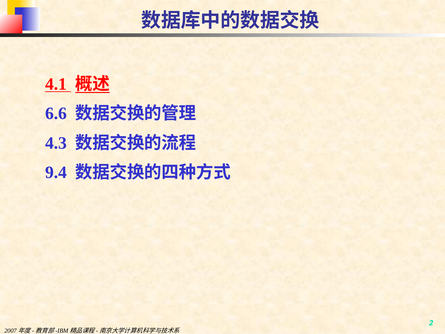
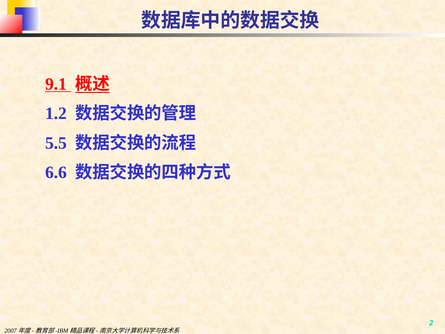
4.1: 4.1 -> 9.1
6.6: 6.6 -> 1.2
4.3: 4.3 -> 5.5
9.4: 9.4 -> 6.6
